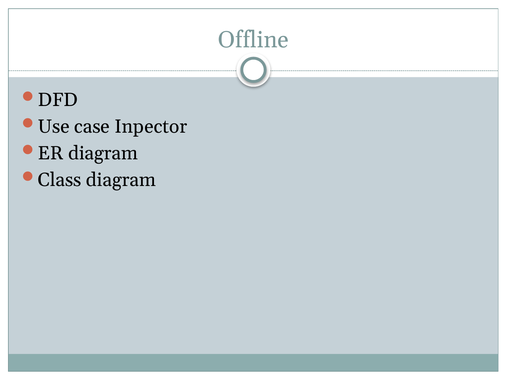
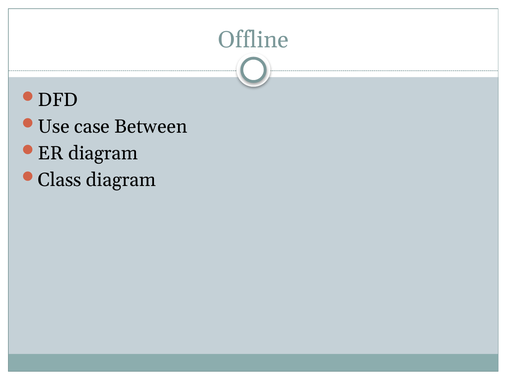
Inpector: Inpector -> Between
